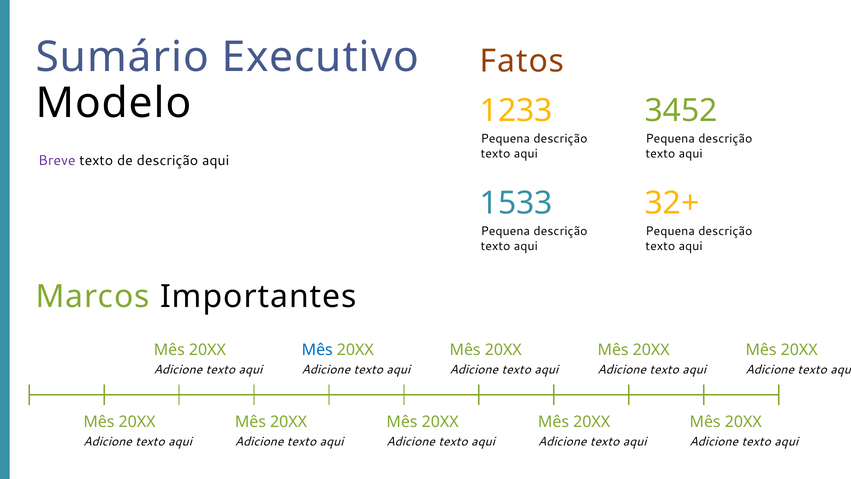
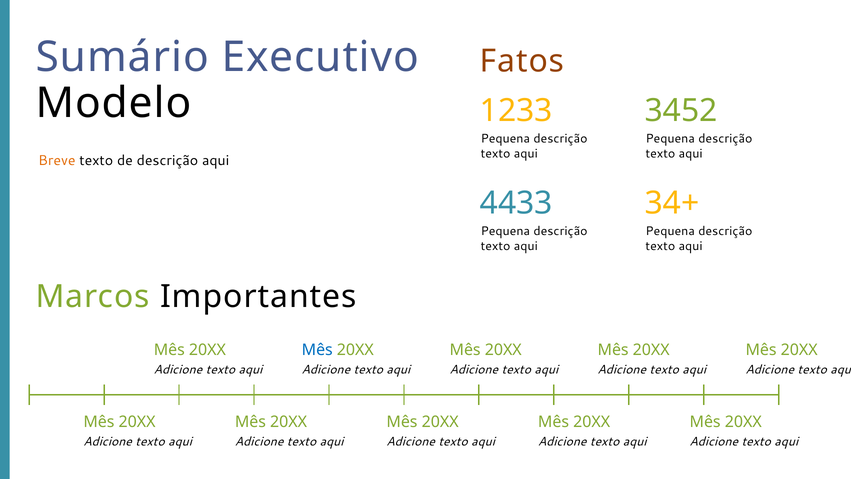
Breve colour: purple -> orange
1533: 1533 -> 4433
32+: 32+ -> 34+
